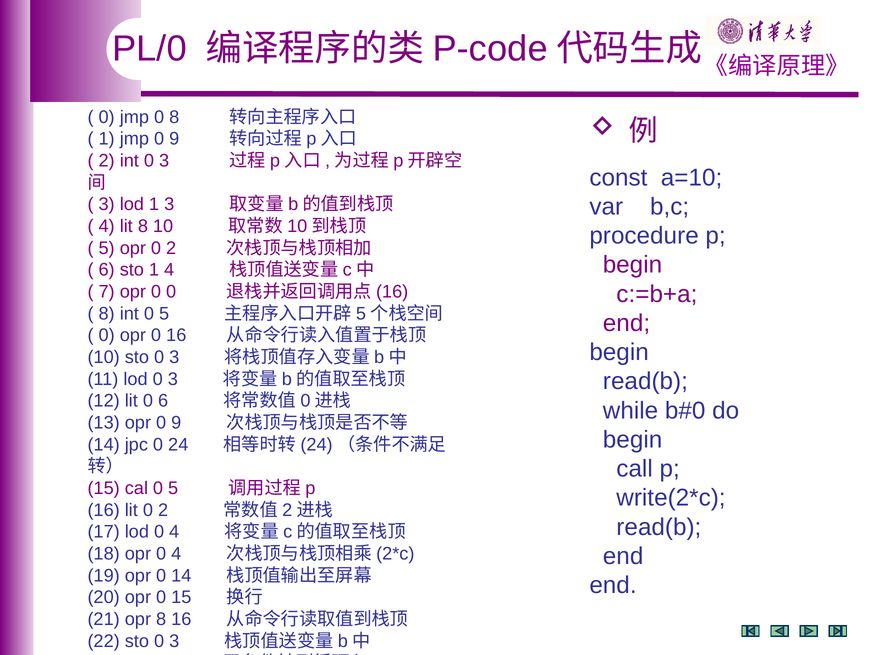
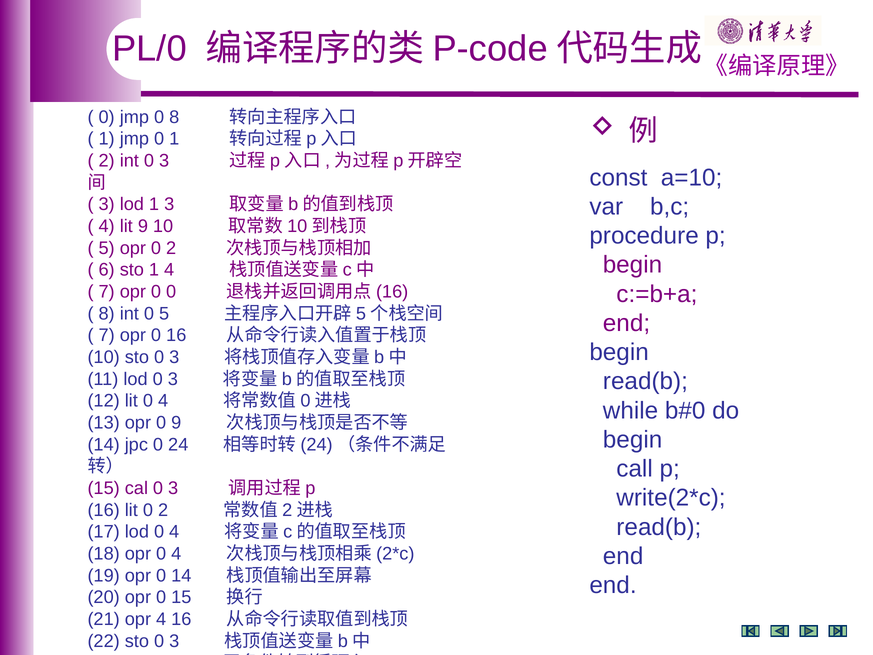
jmp 0 9: 9 -> 1
lit 8: 8 -> 9
0 at (107, 335): 0 -> 7
lit 0 6: 6 -> 4
cal 0 5: 5 -> 3
opr 8: 8 -> 4
